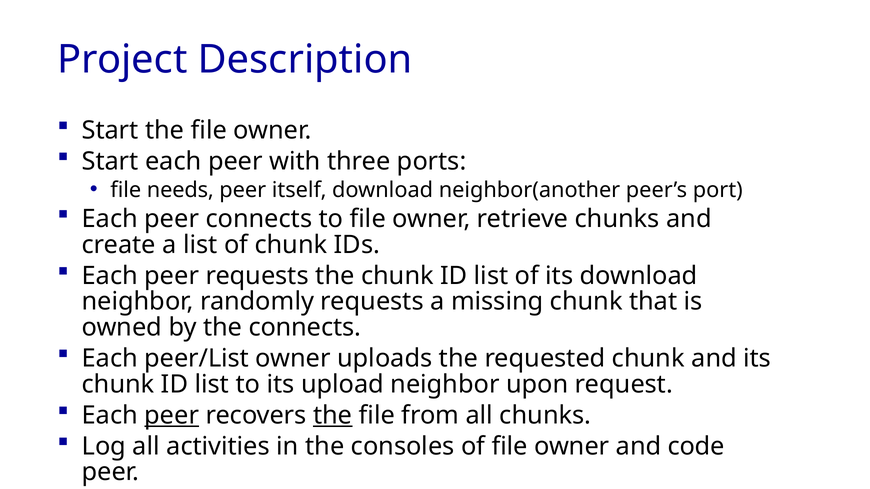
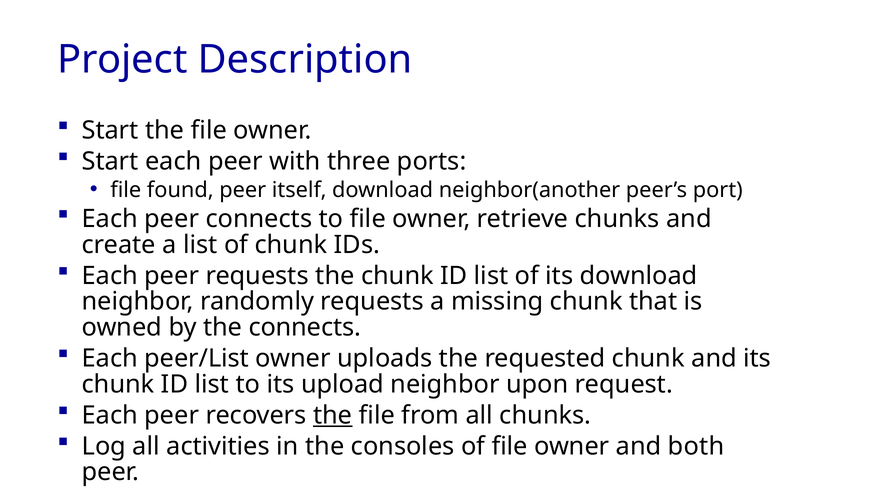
needs: needs -> found
peer at (172, 416) underline: present -> none
code: code -> both
